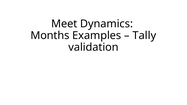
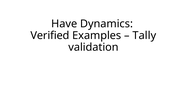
Meet: Meet -> Have
Months: Months -> Verified
